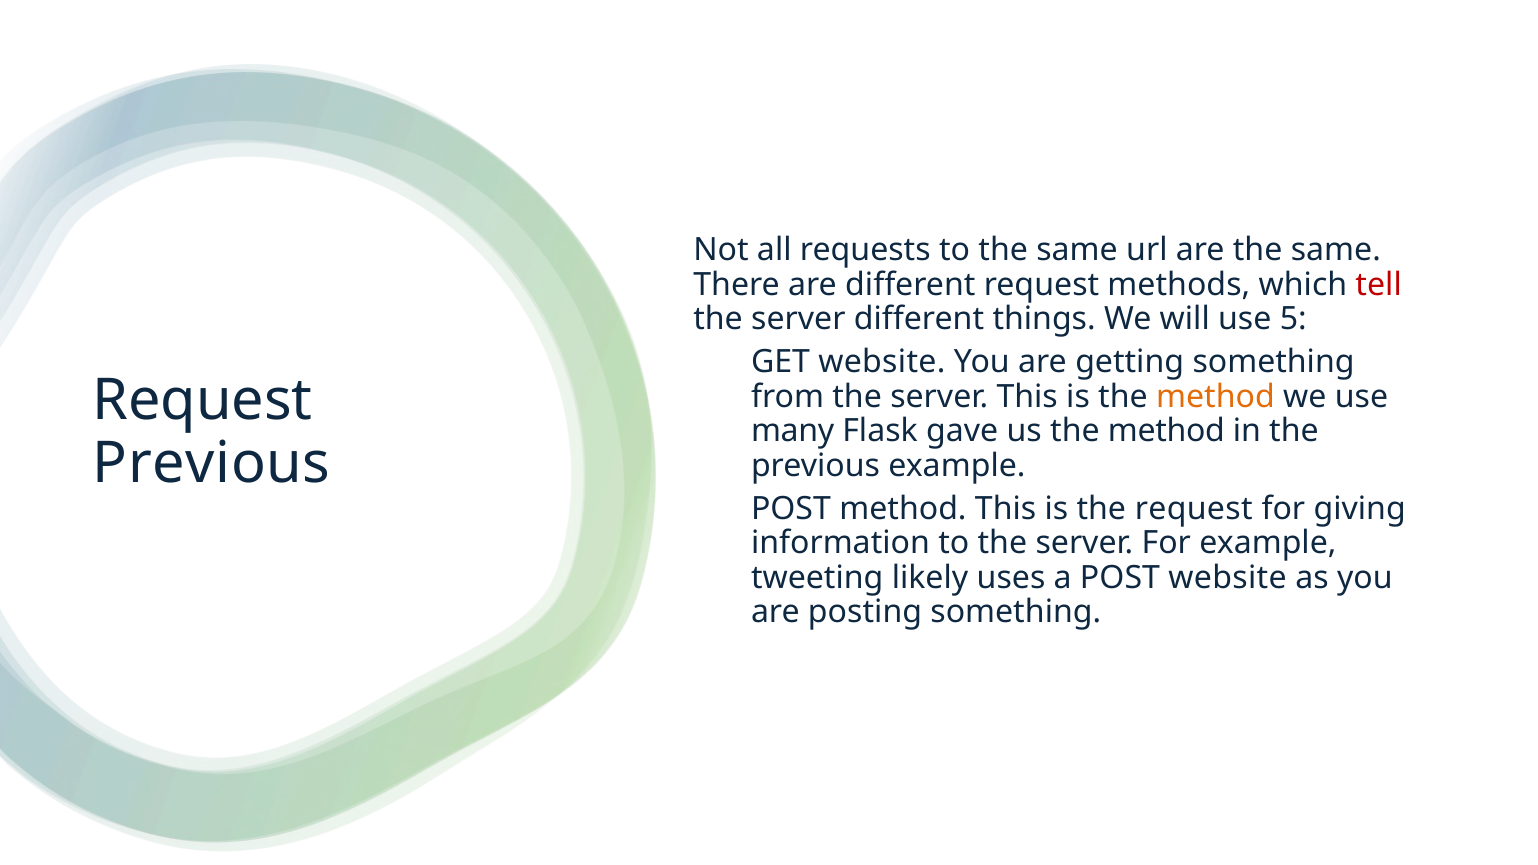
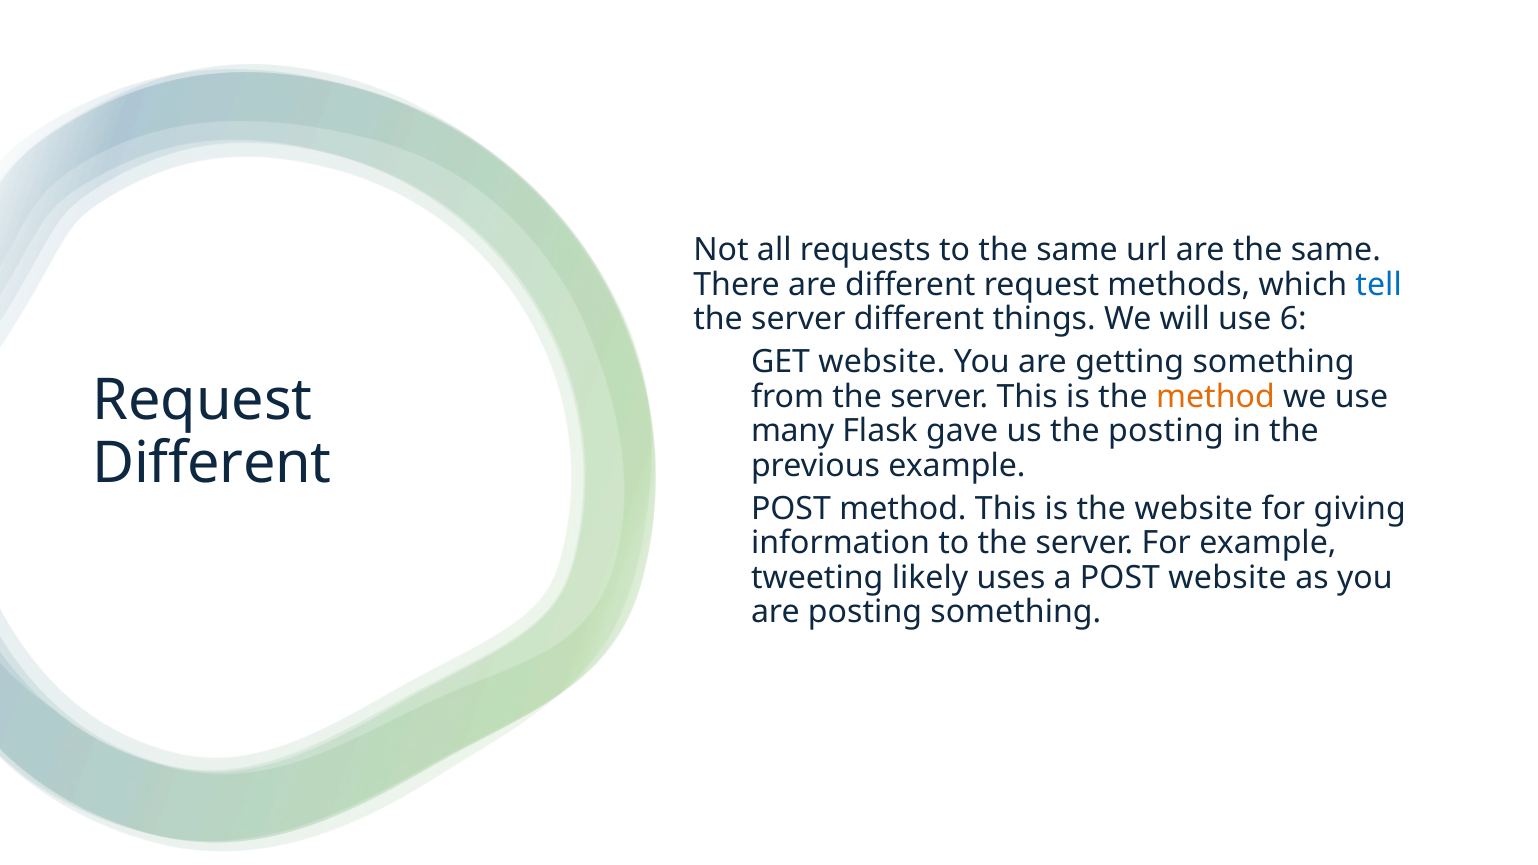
tell colour: red -> blue
5: 5 -> 6
us the method: method -> posting
Previous at (212, 463): Previous -> Different
the request: request -> website
